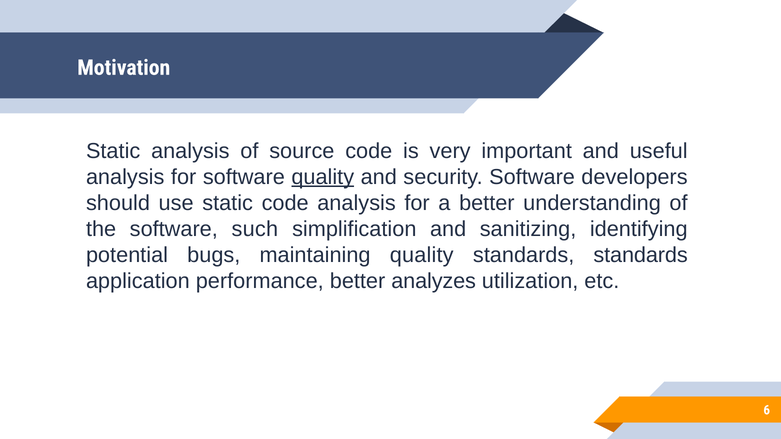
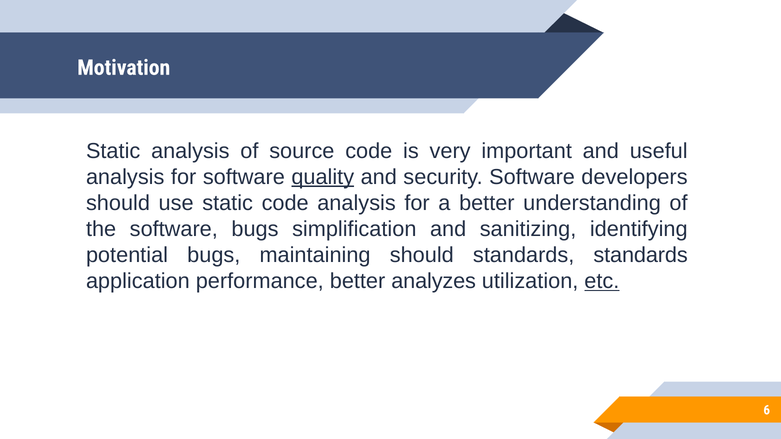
software such: such -> bugs
maintaining quality: quality -> should
etc underline: none -> present
